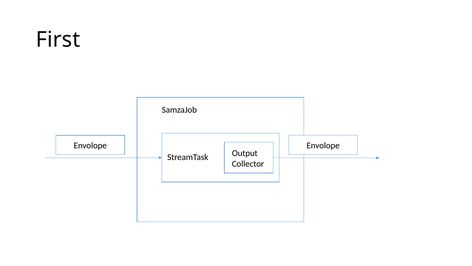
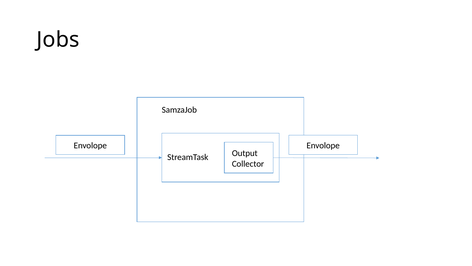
First: First -> Jobs
